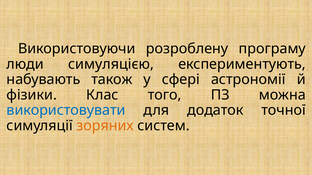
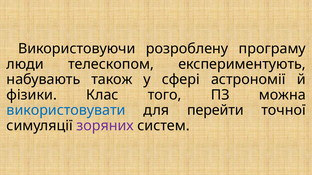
симуляцією: симуляцією -> телескопом
додаток: додаток -> перейти
зоряних colour: orange -> purple
